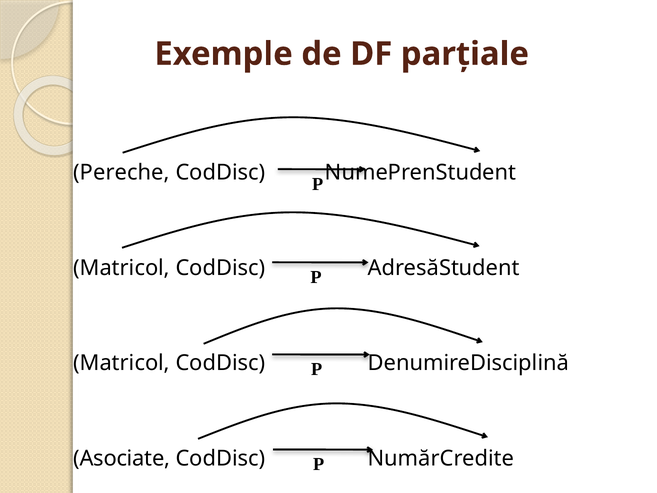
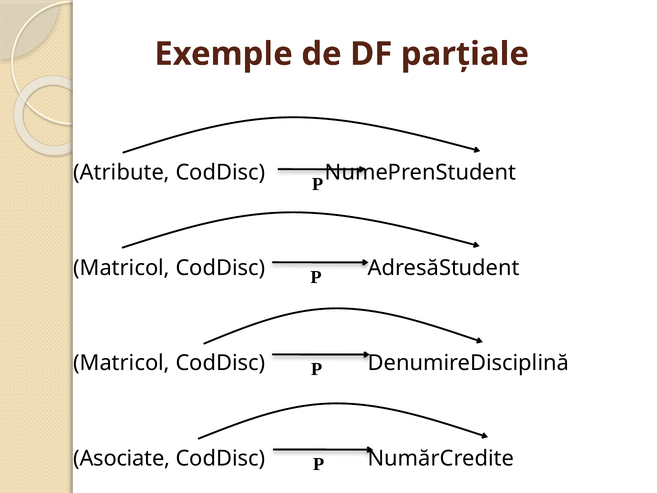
Pereche: Pereche -> Atribute
